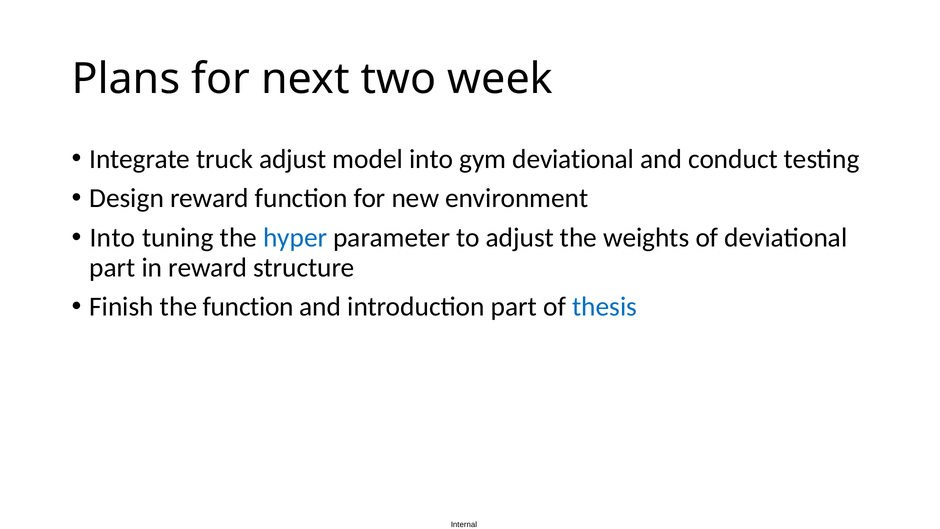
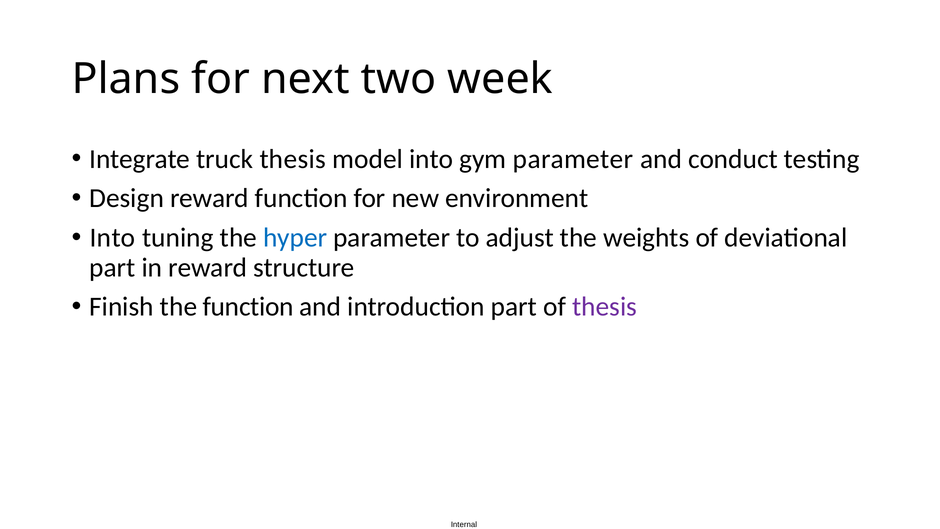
truck adjust: adjust -> thesis
gym deviational: deviational -> parameter
thesis at (605, 307) colour: blue -> purple
